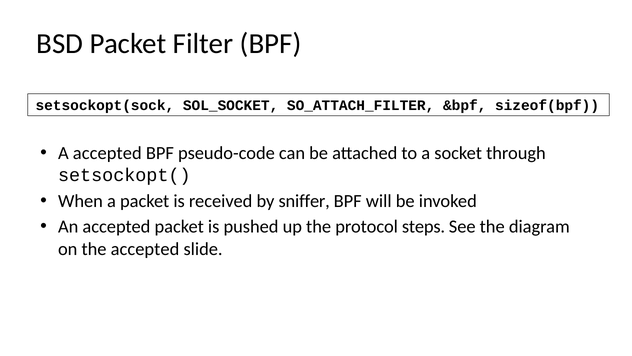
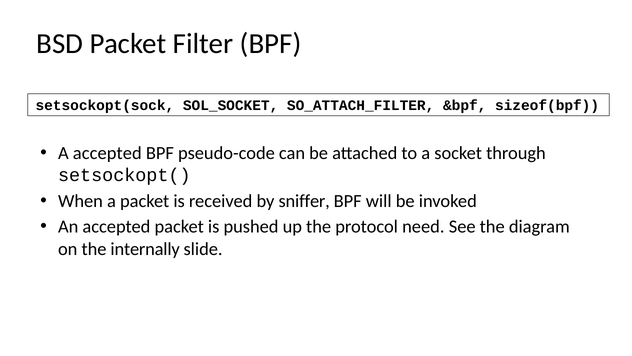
steps: steps -> need
the accepted: accepted -> internally
